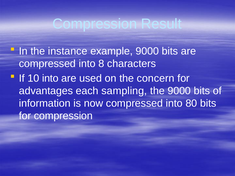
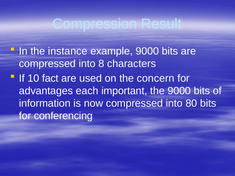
10 into: into -> fact
sampling: sampling -> important
for compression: compression -> conferencing
